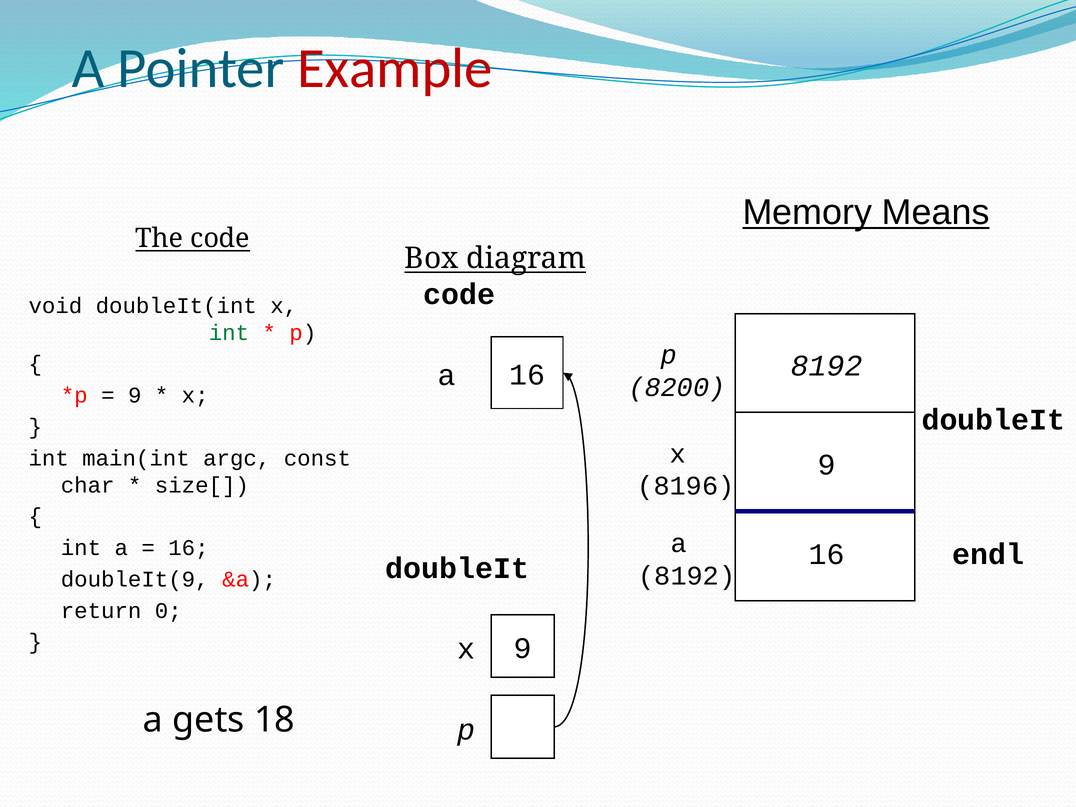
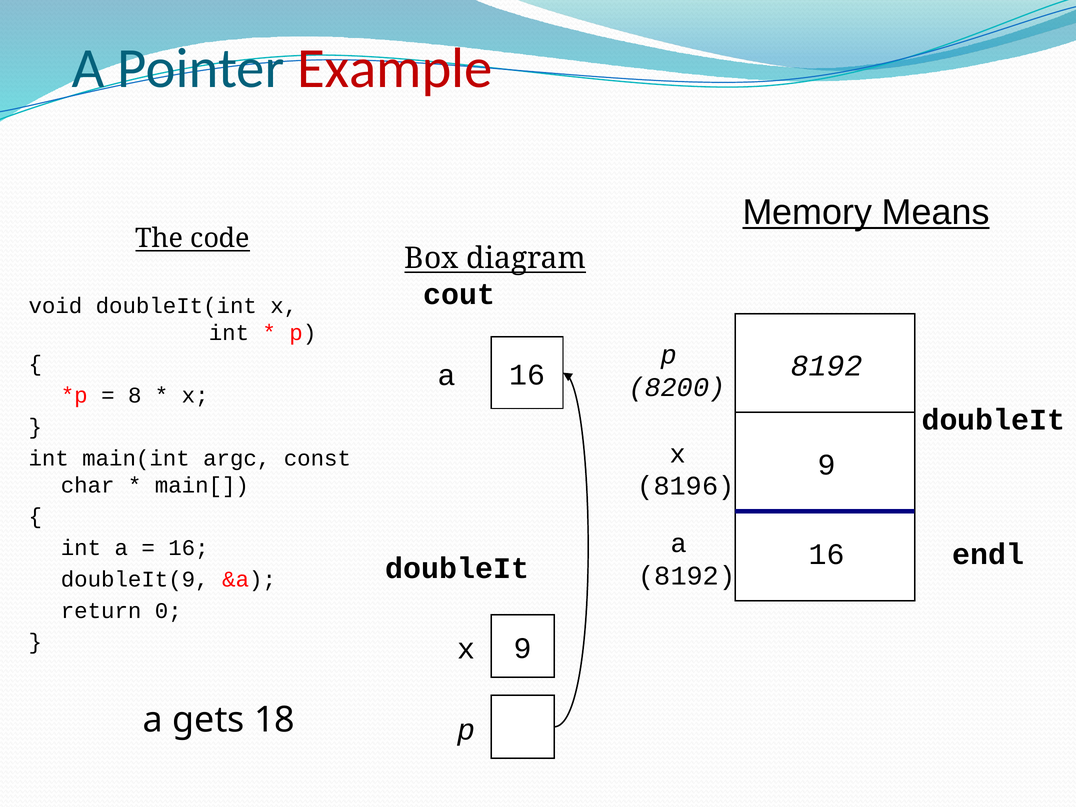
code at (459, 294): code -> cout
int at (229, 333) colour: green -> black
9 at (135, 395): 9 -> 8
size[: size[ -> main[
